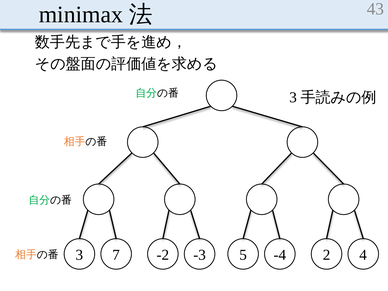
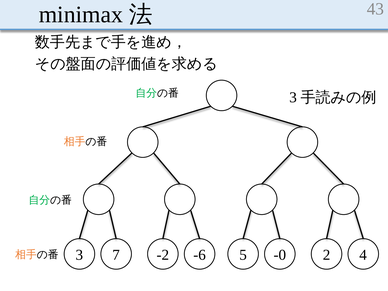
-3: -3 -> -6
-4: -4 -> -0
